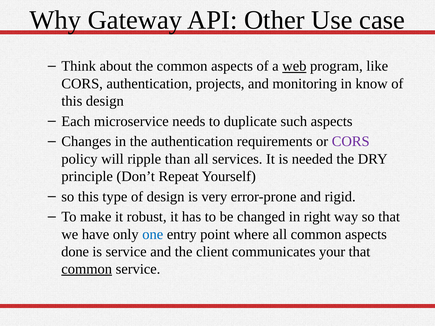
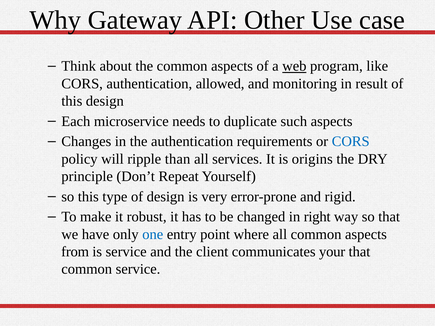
projects: projects -> allowed
know: know -> result
CORS at (351, 142) colour: purple -> blue
needed: needed -> origins
done: done -> from
common at (87, 269) underline: present -> none
